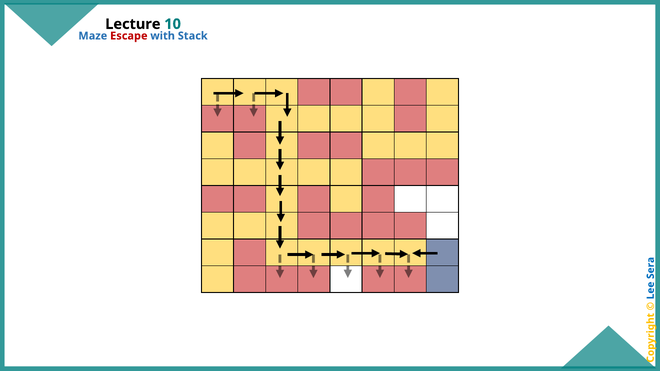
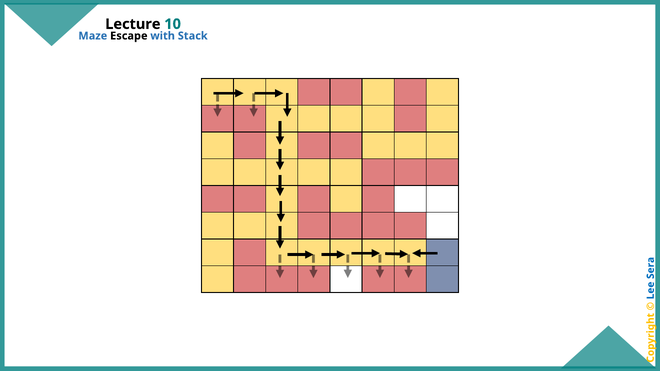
Escape colour: red -> black
